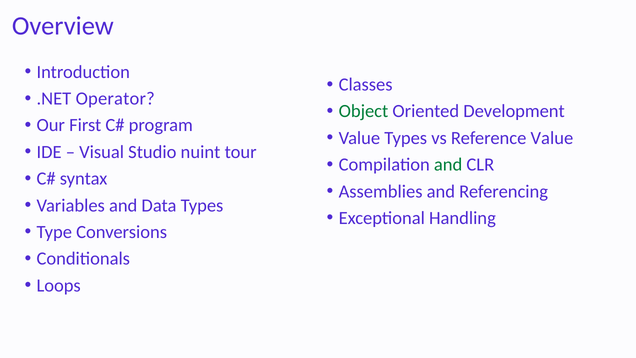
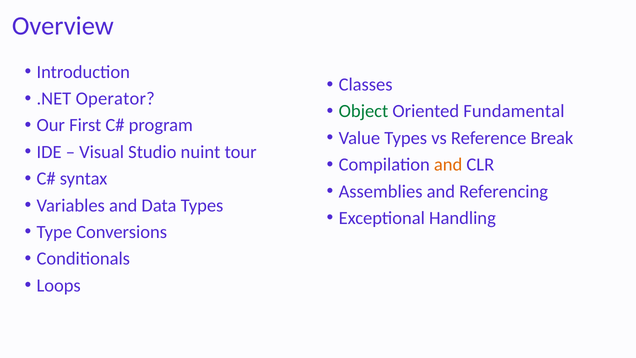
Development: Development -> Fundamental
Reference Value: Value -> Break
and at (448, 165) colour: green -> orange
